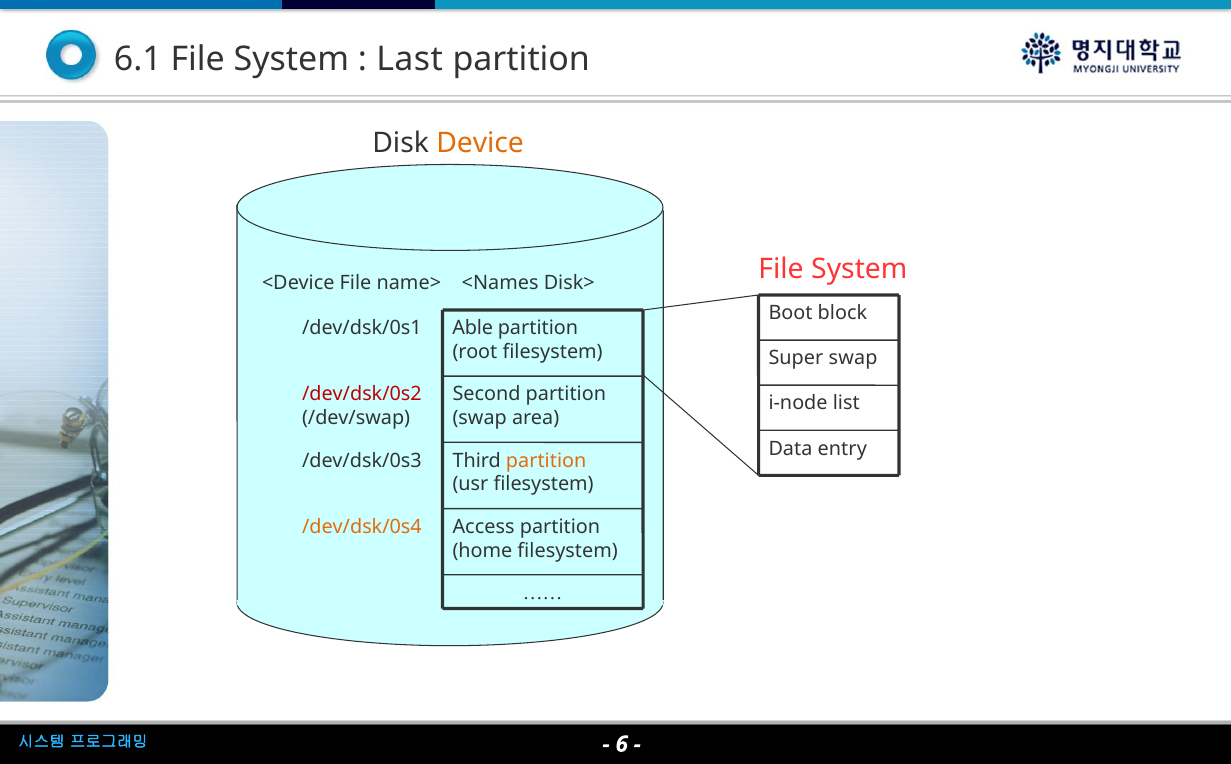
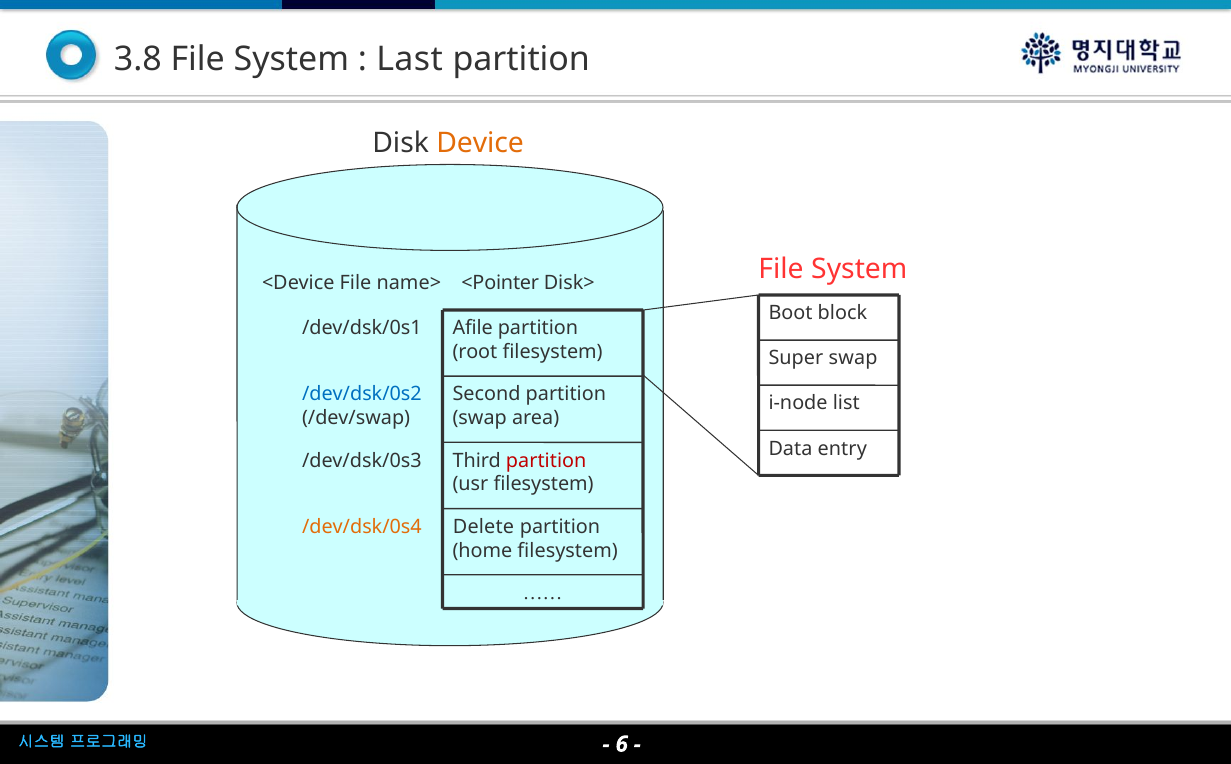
6.1: 6.1 -> 3.8
<Names: <Names -> <Pointer
Able: Able -> Afile
/dev/dsk/0s2 colour: red -> blue
partition at (546, 461) colour: orange -> red
Access: Access -> Delete
